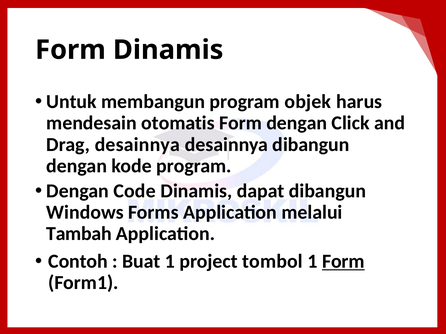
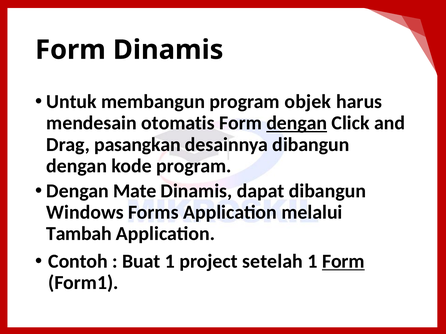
dengan at (297, 123) underline: none -> present
Drag desainnya: desainnya -> pasangkan
Code: Code -> Mate
tombol: tombol -> setelah
